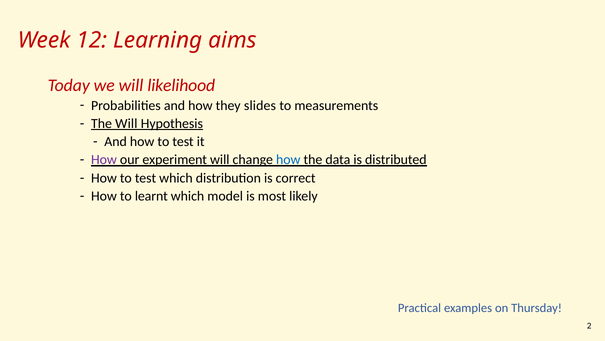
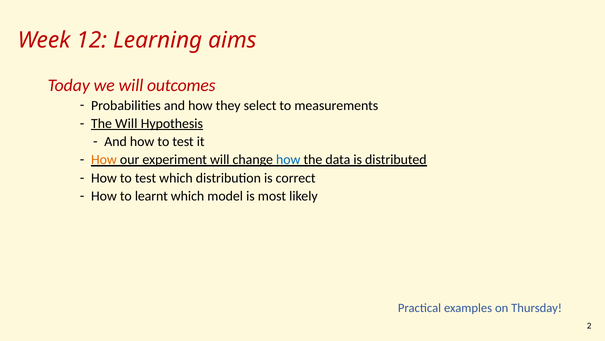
likelihood: likelihood -> outcomes
slides: slides -> select
How at (104, 160) colour: purple -> orange
